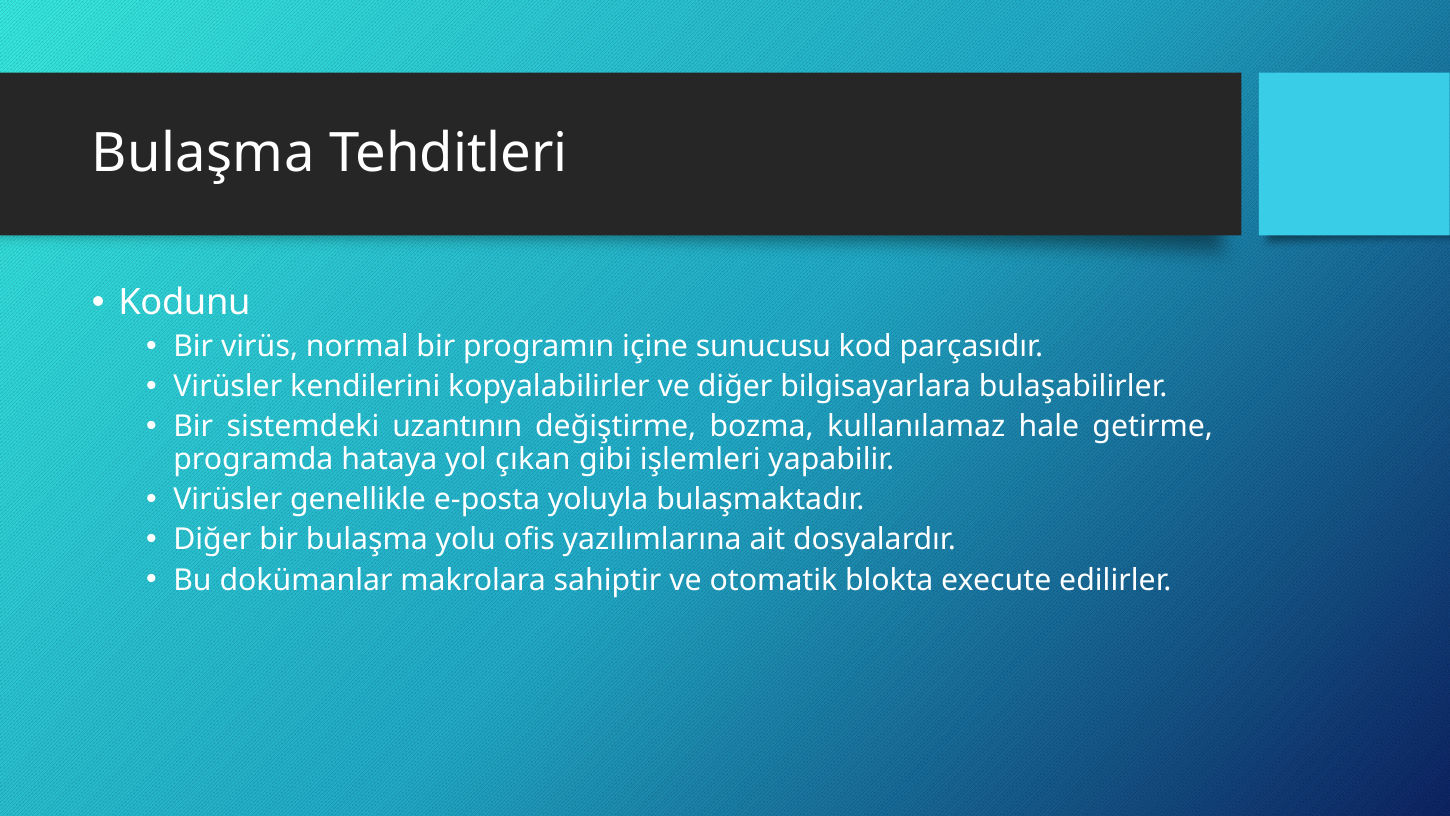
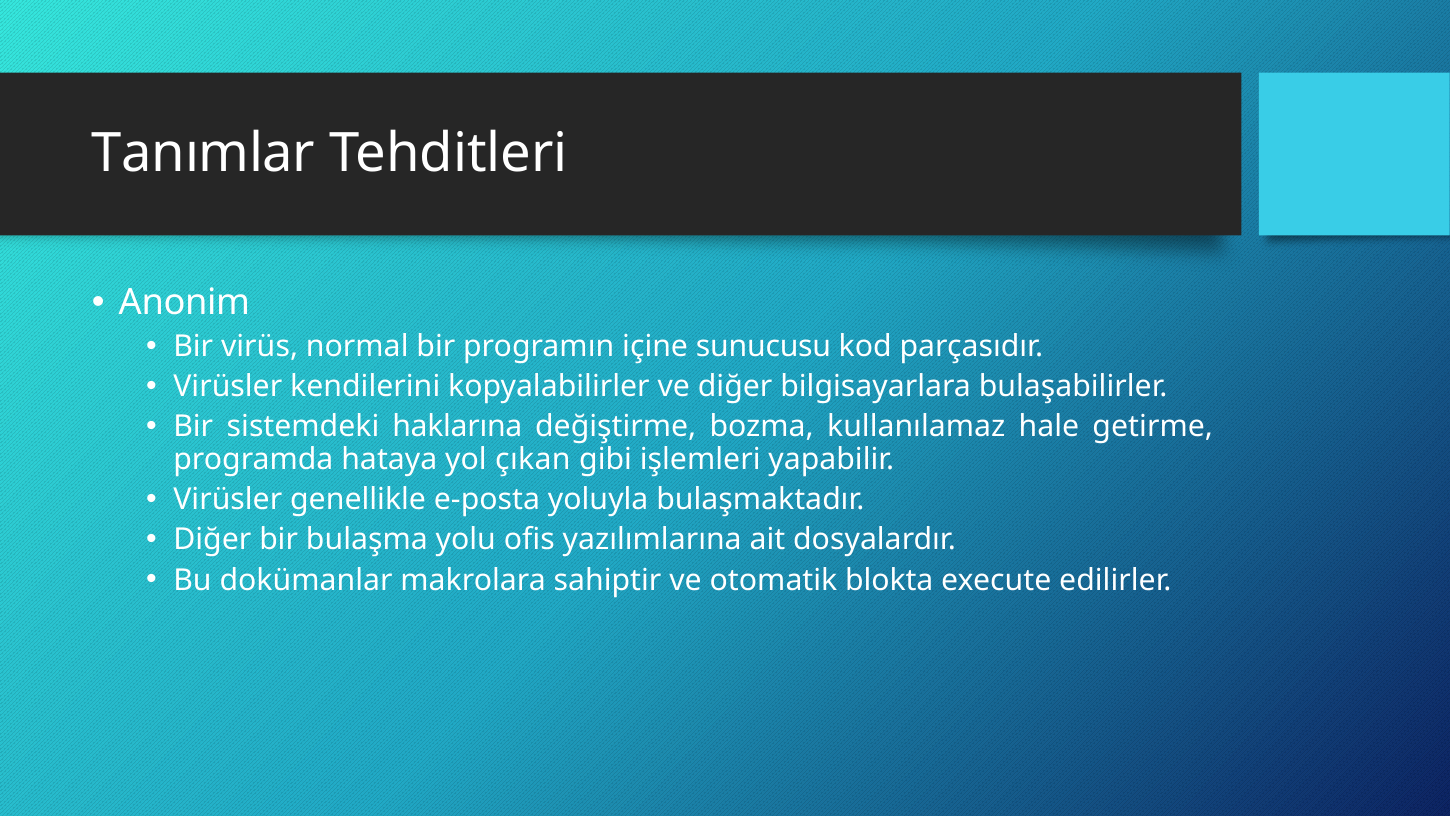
Bulaşma at (203, 153): Bulaşma -> Tanımlar
Kodunu: Kodunu -> Anonim
uzantının: uzantının -> haklarına
